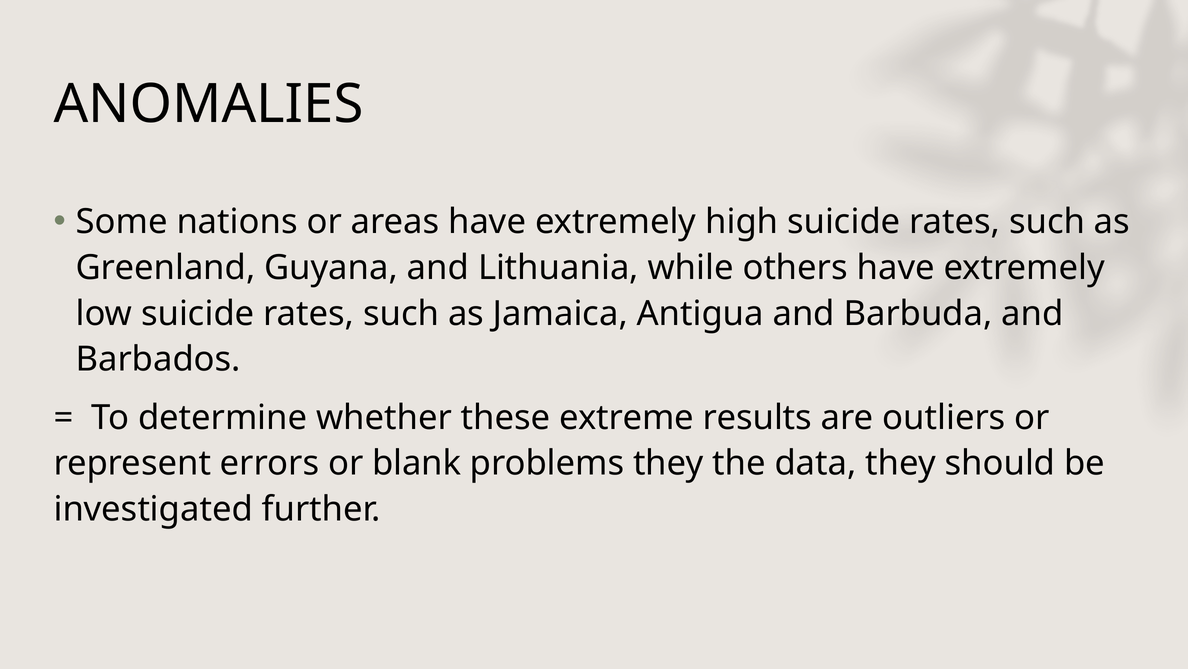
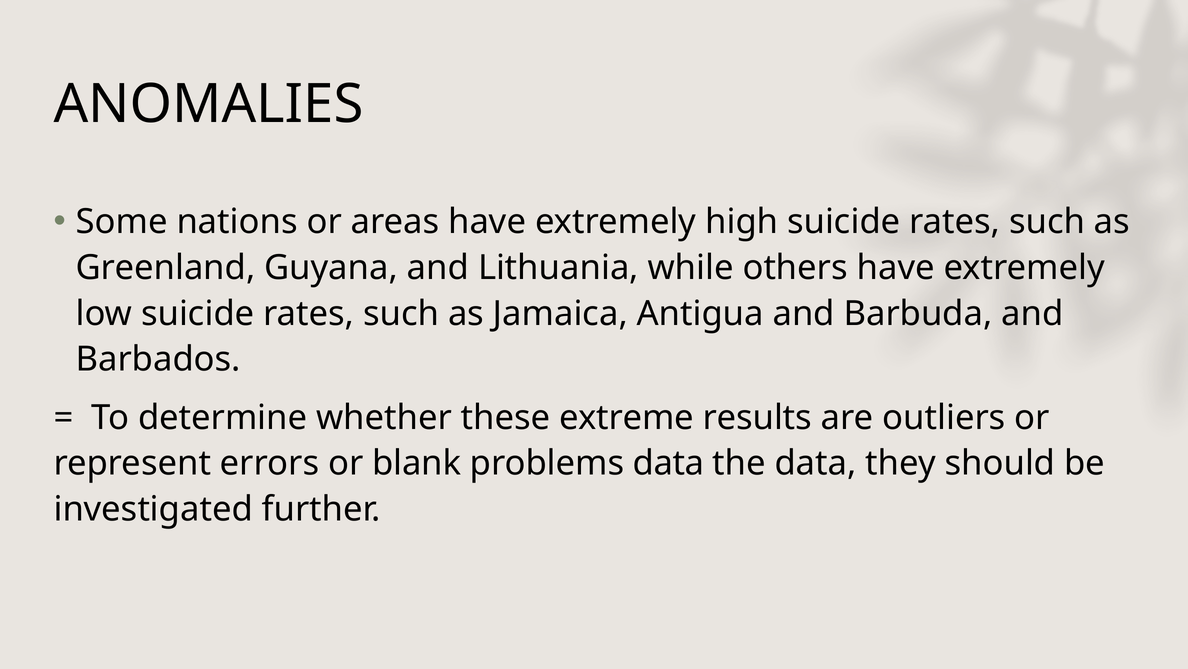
problems they: they -> data
